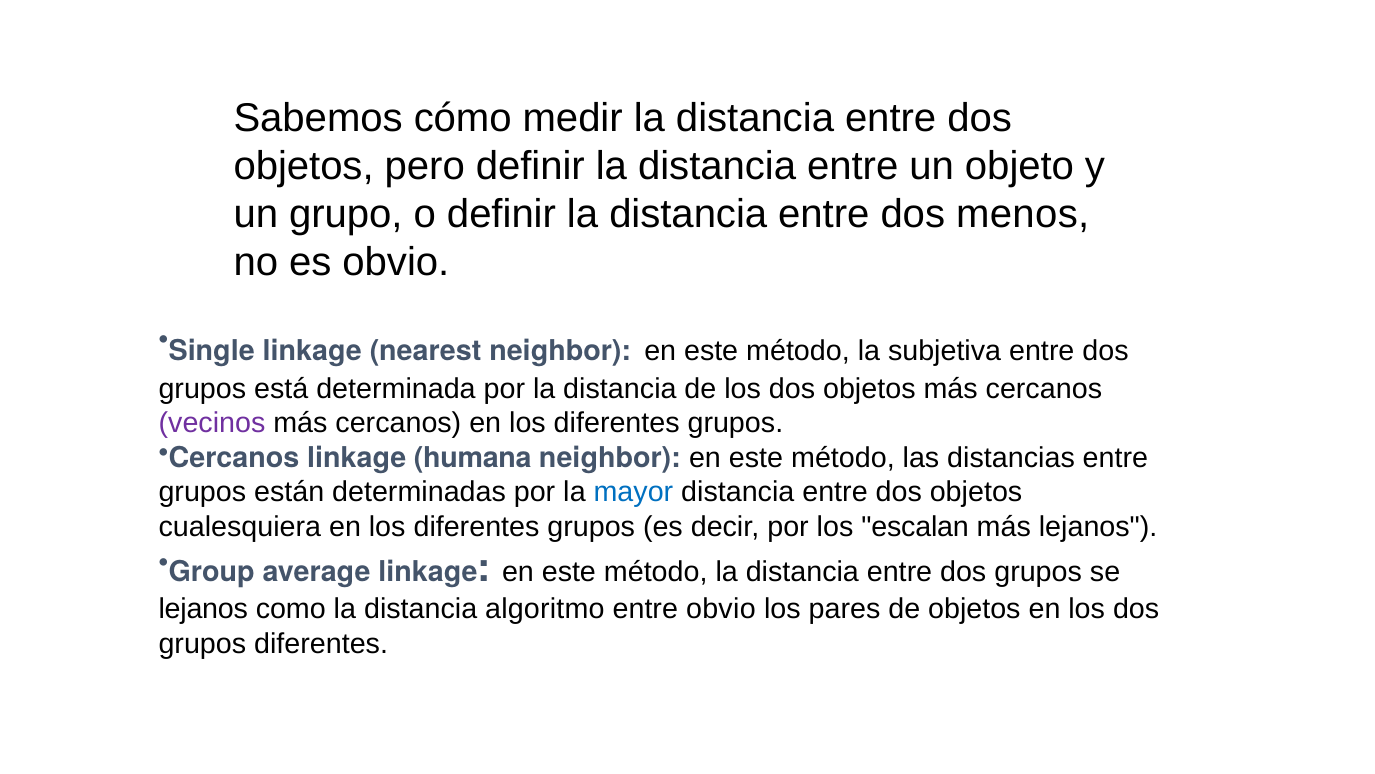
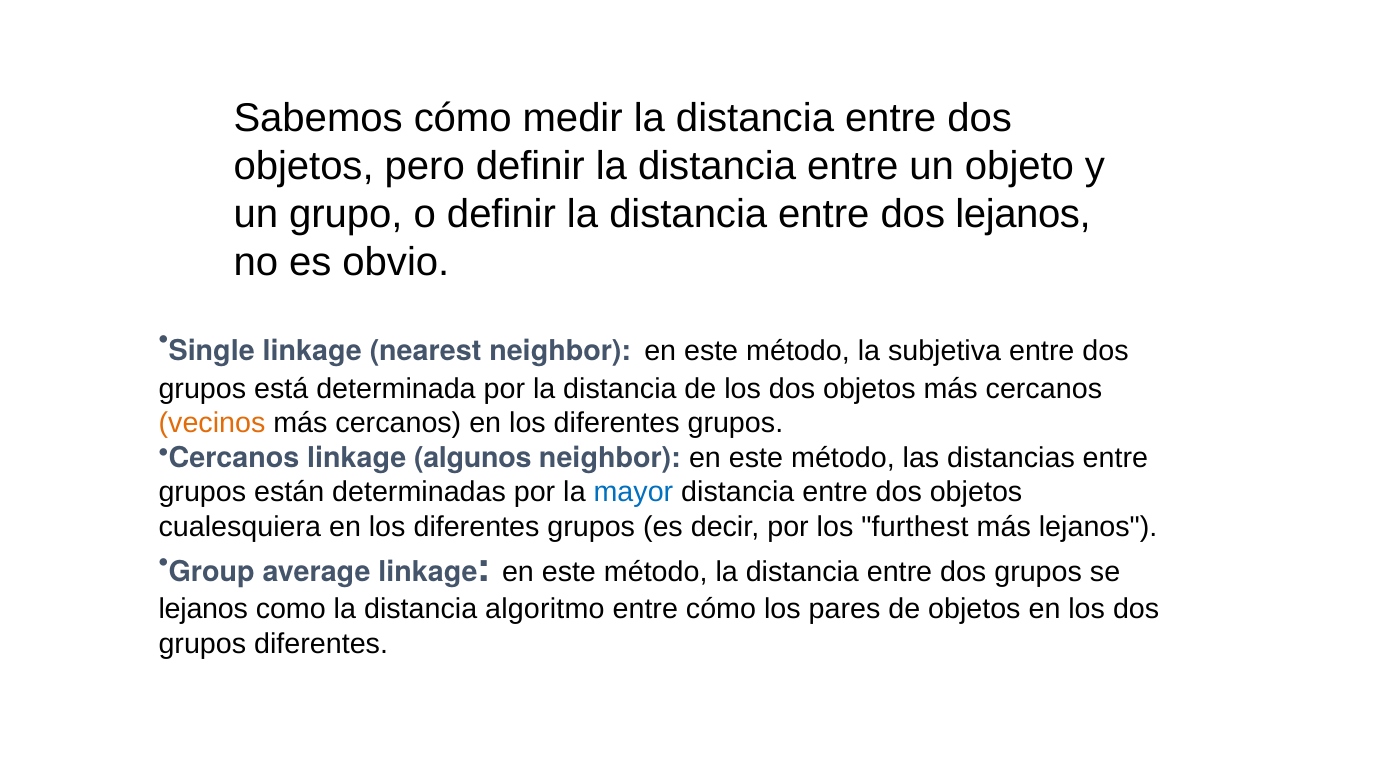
dos menos: menos -> lejanos
vecinos colour: purple -> orange
humana: humana -> algunos
escalan: escalan -> furthest
entre obvio: obvio -> cómo
